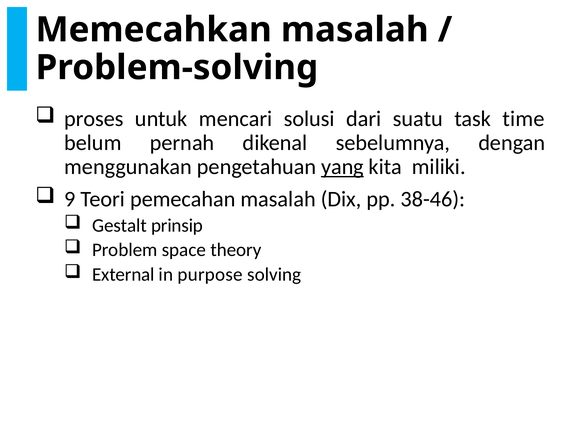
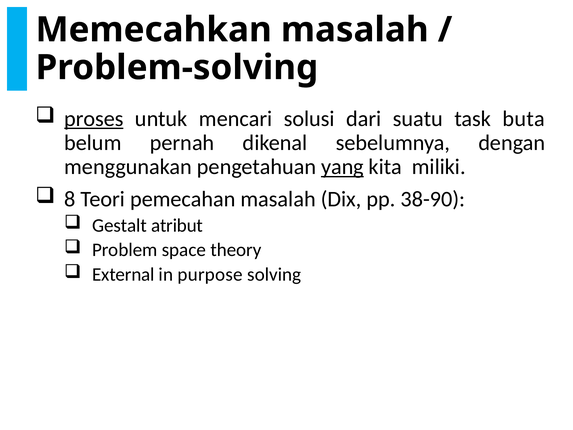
proses underline: none -> present
time: time -> buta
9: 9 -> 8
38-46: 38-46 -> 38-90
prinsip: prinsip -> atribut
